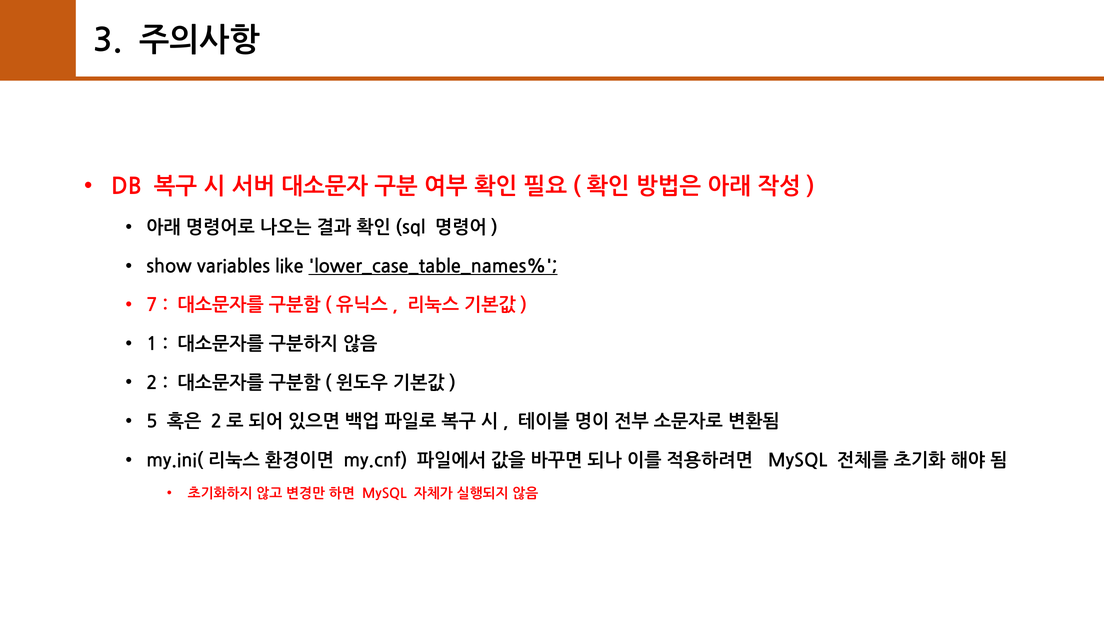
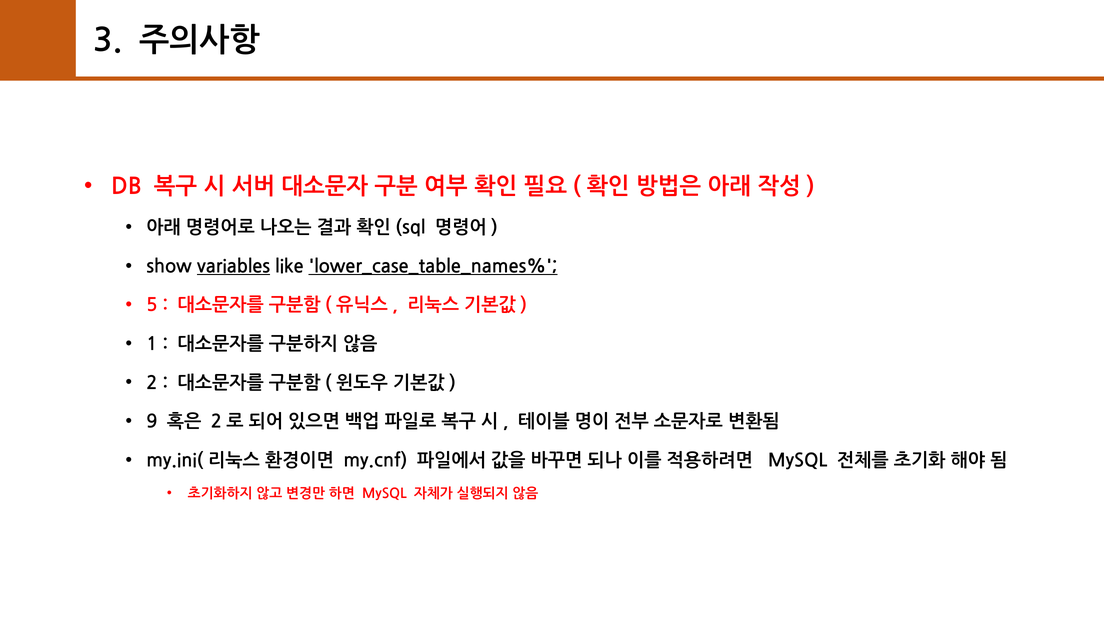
variables underline: none -> present
7: 7 -> 5
5: 5 -> 9
